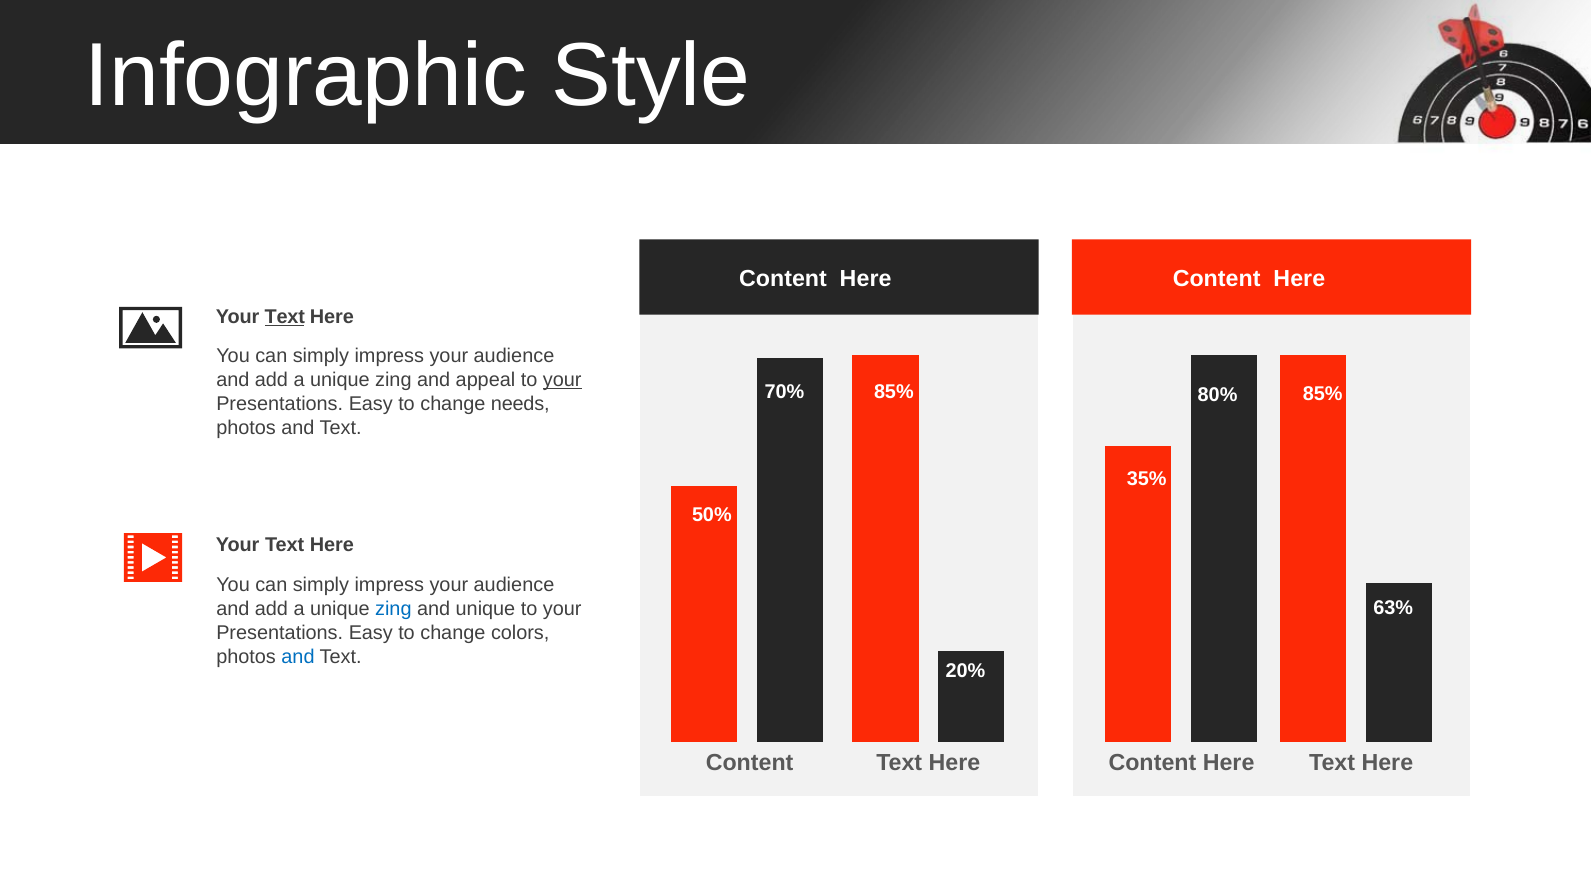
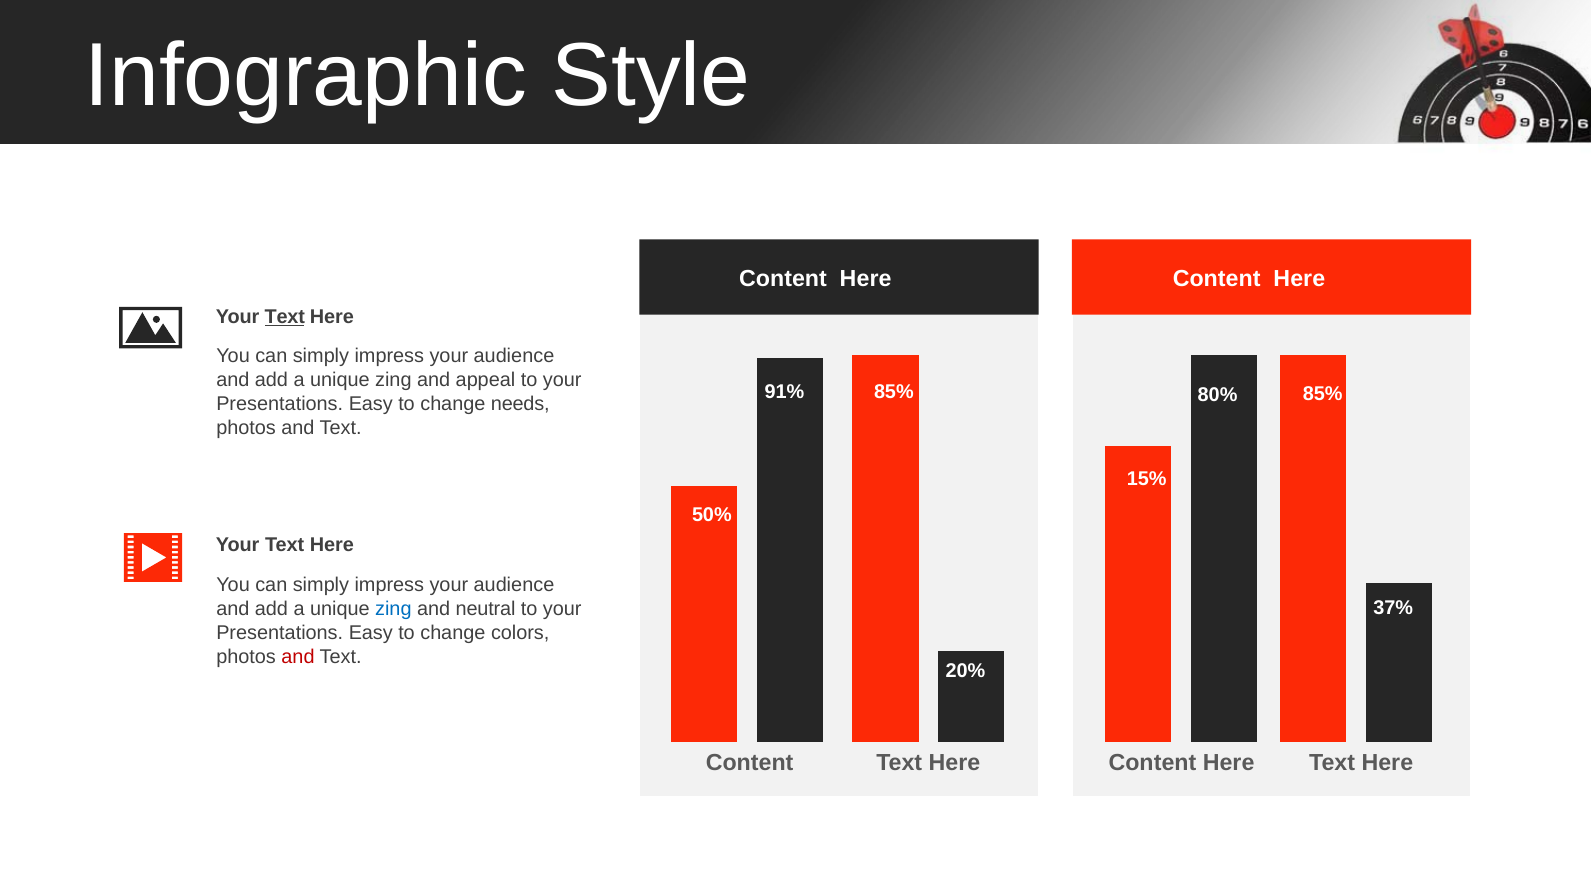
your at (562, 380) underline: present -> none
70%: 70% -> 91%
35%: 35% -> 15%
63%: 63% -> 37%
and unique: unique -> neutral
and at (298, 656) colour: blue -> red
